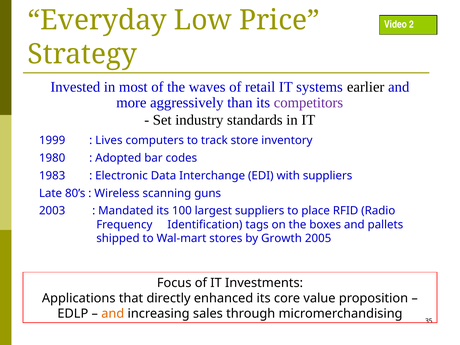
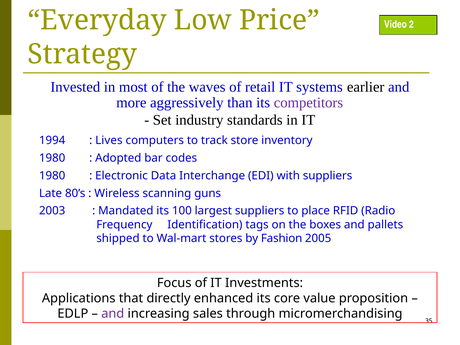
1999: 1999 -> 1994
1983 at (52, 176): 1983 -> 1980
Growth: Growth -> Fashion
and at (113, 314) colour: orange -> purple
